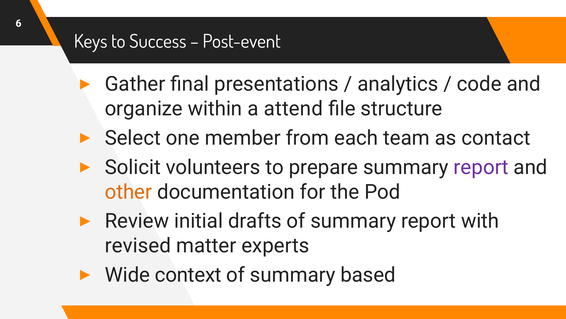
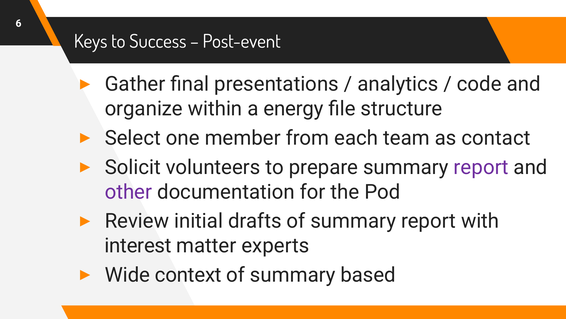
attend: attend -> energy
other colour: orange -> purple
revised: revised -> interest
